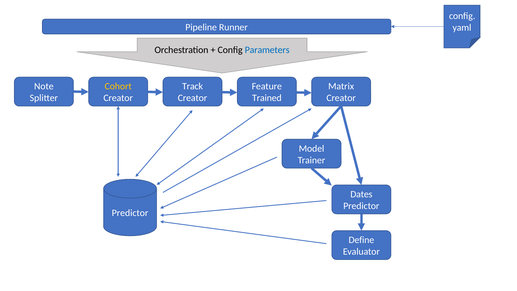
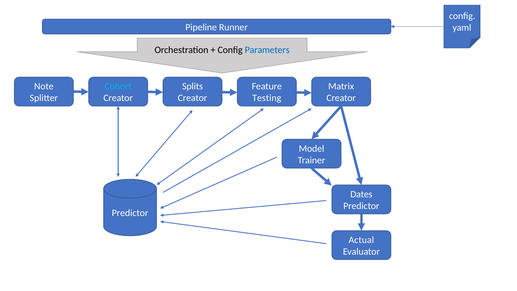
Cohort colour: yellow -> light blue
Track: Track -> Splits
Trained: Trained -> Testing
Define: Define -> Actual
